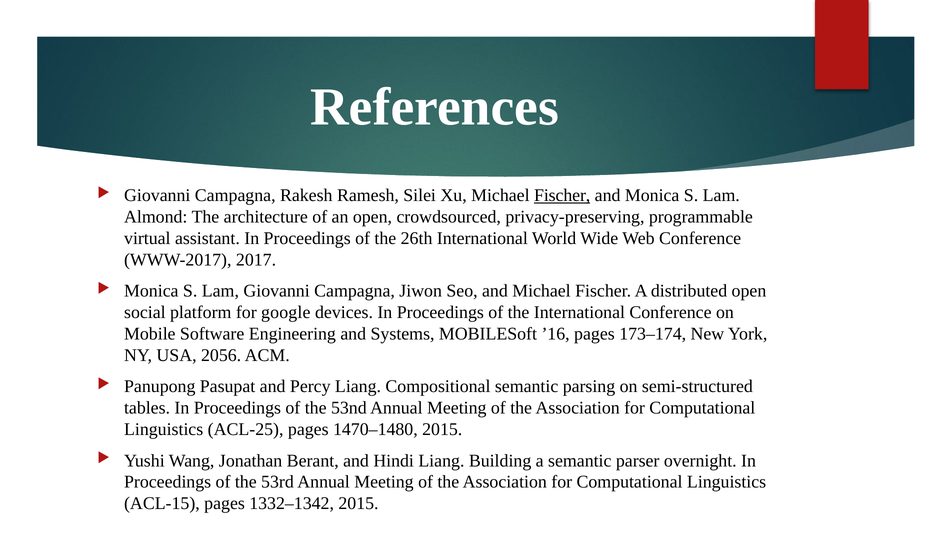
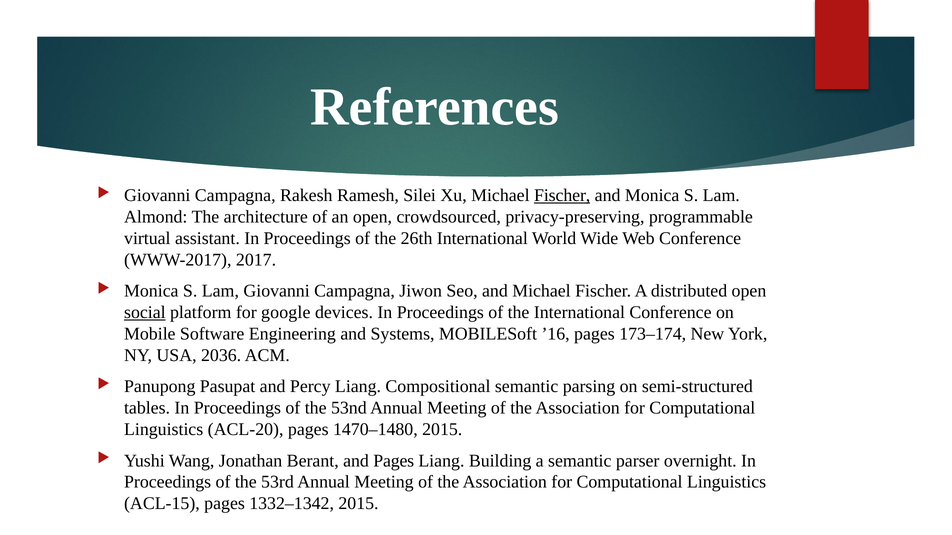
social underline: none -> present
2056: 2056 -> 2036
ACL-25: ACL-25 -> ACL-20
and Hindi: Hindi -> Pages
